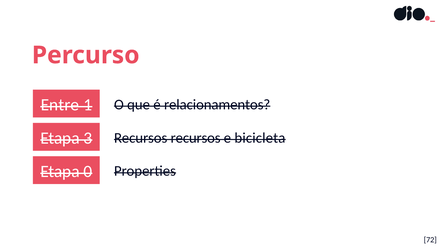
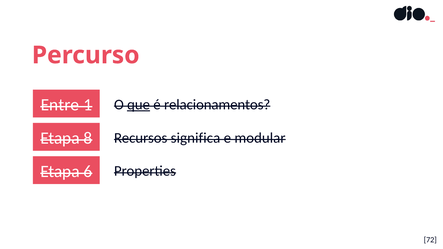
que underline: none -> present
3: 3 -> 8
Recursos recursos: recursos -> significa
bicicleta: bicicleta -> modular
0: 0 -> 6
